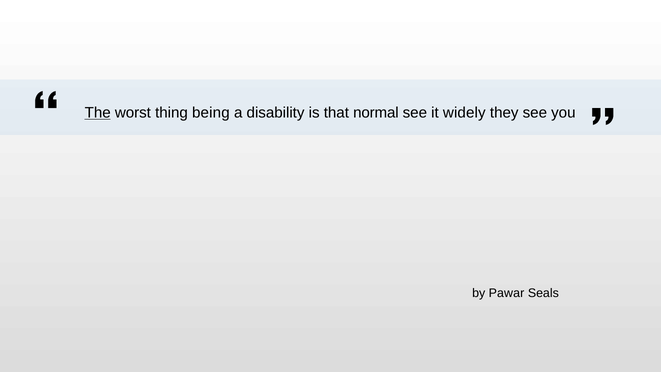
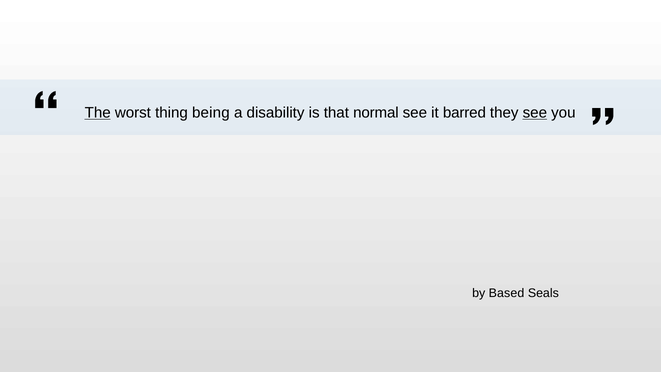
widely: widely -> barred
see at (535, 113) underline: none -> present
Pawar: Pawar -> Based
